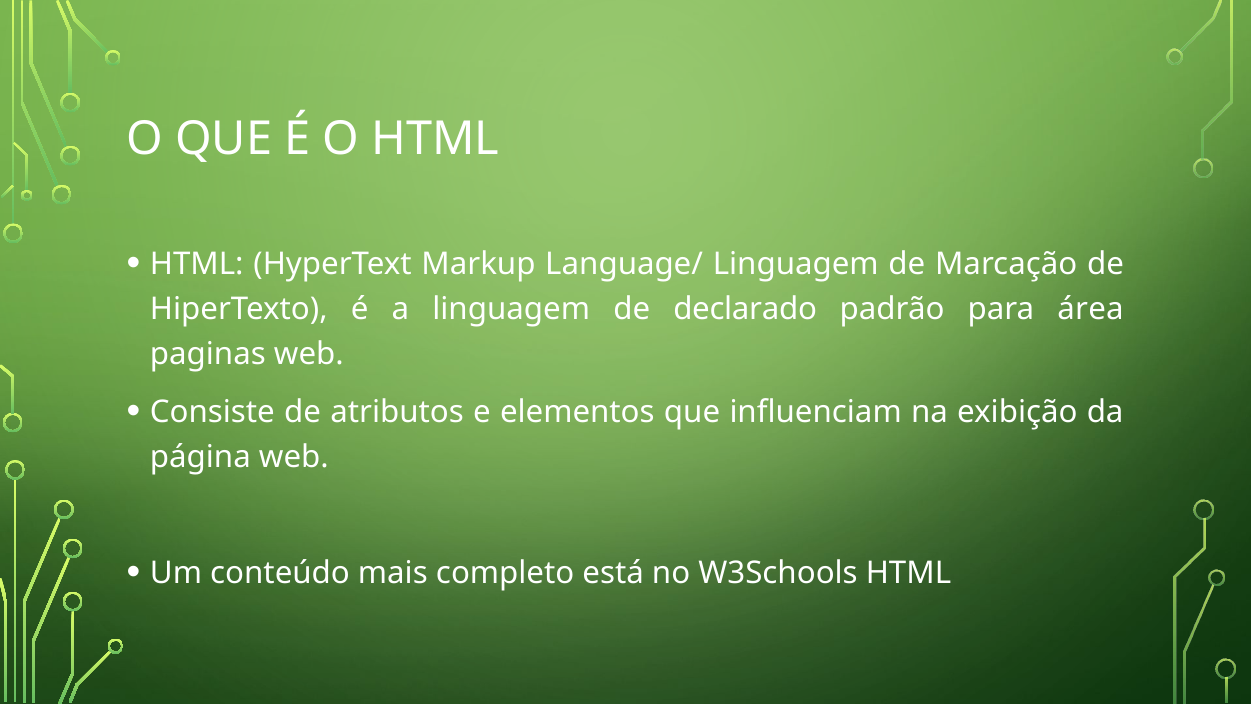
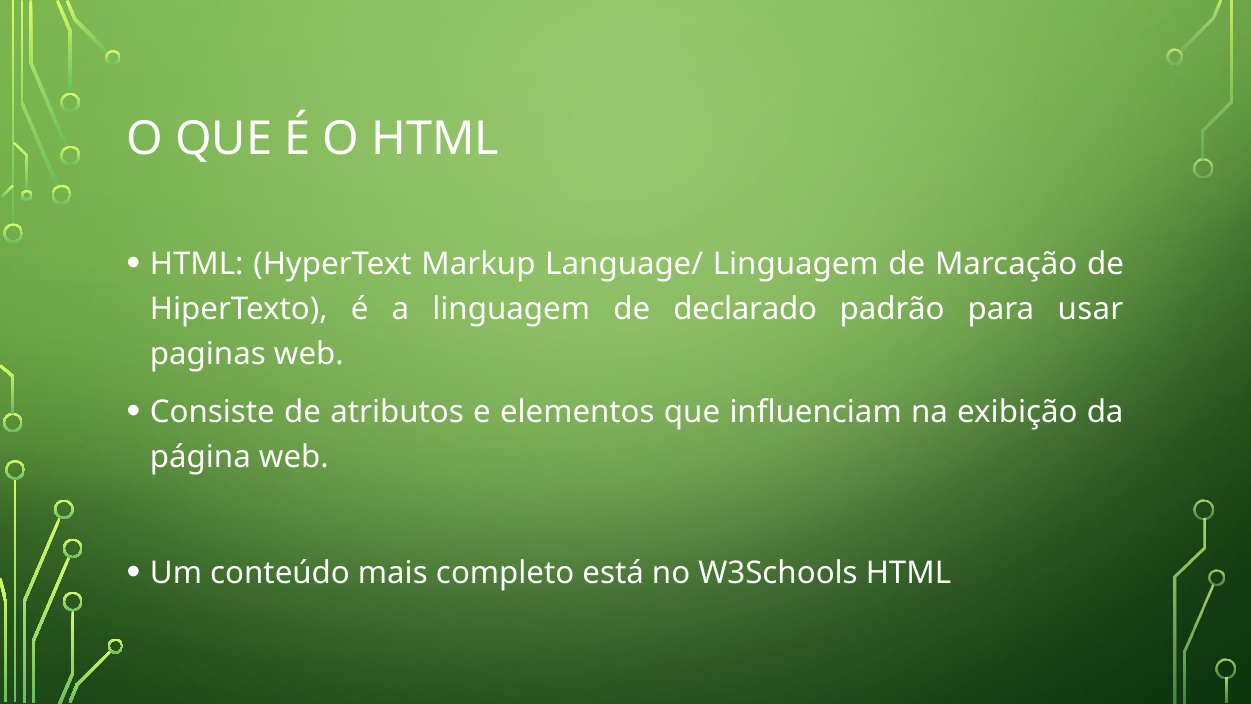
área: área -> usar
